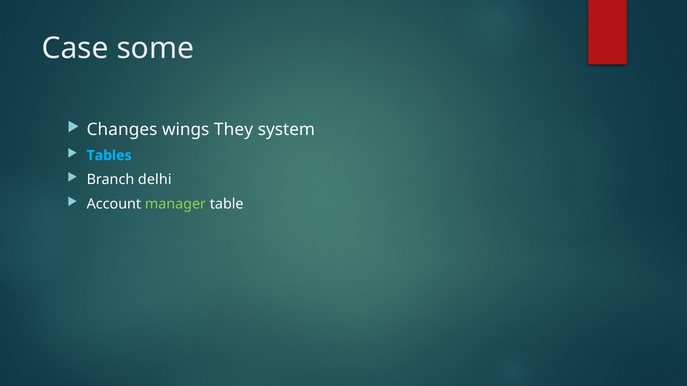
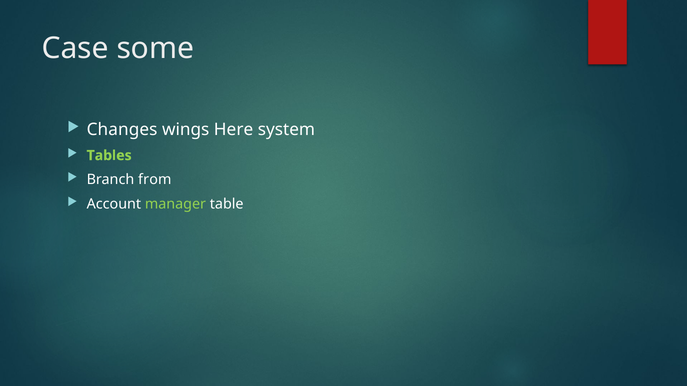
They: They -> Here
Tables colour: light blue -> light green
delhi: delhi -> from
